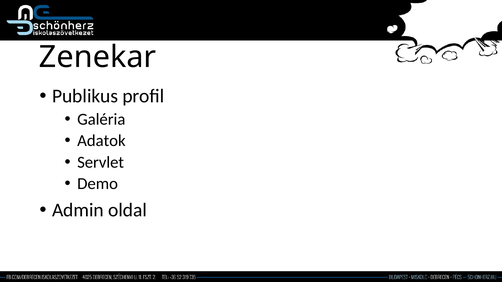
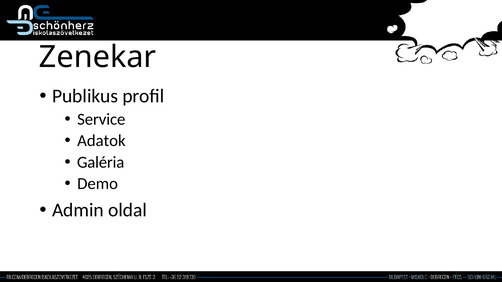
Galéria: Galéria -> Service
Servlet: Servlet -> Galéria
